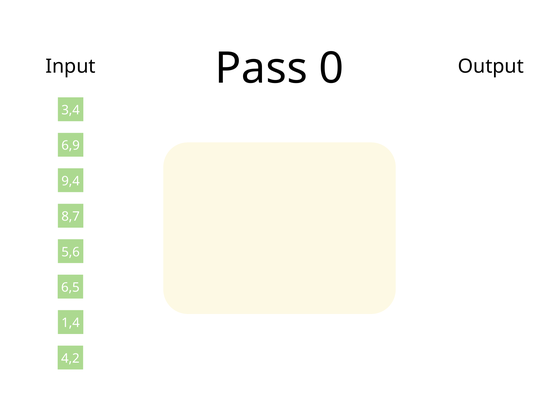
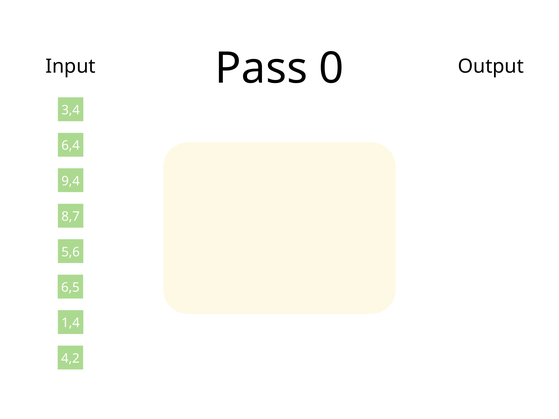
6,9: 6,9 -> 6,4
